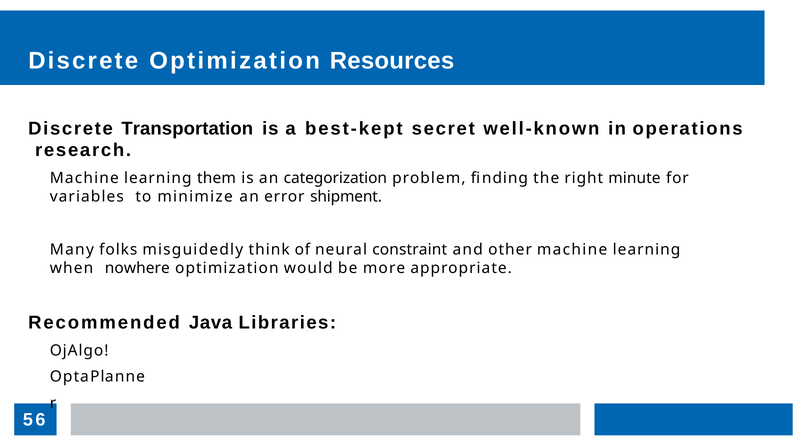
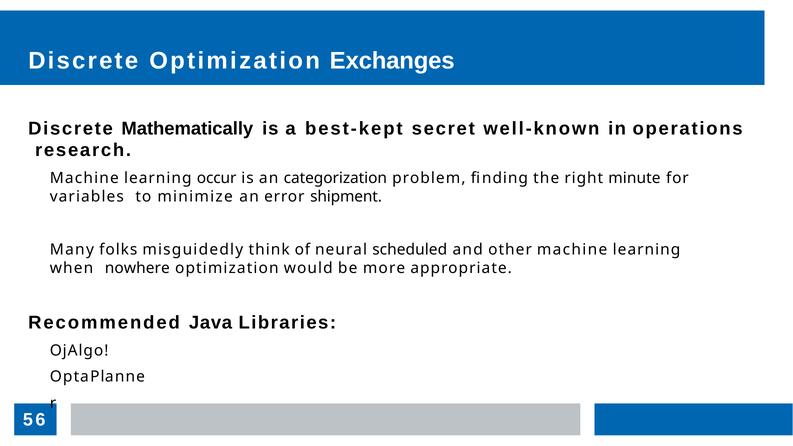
Resources: Resources -> Exchanges
Transportation: Transportation -> Mathematically
them: them -> occur
constraint: constraint -> scheduled
